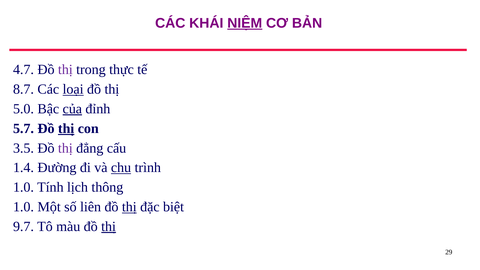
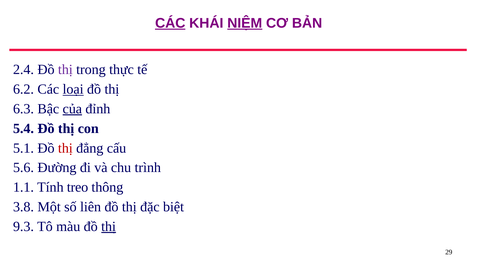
CÁC at (170, 23) underline: none -> present
4.7: 4.7 -> 2.4
8.7: 8.7 -> 6.2
5.0: 5.0 -> 6.3
5.7: 5.7 -> 5.4
thị at (66, 128) underline: present -> none
3.5: 3.5 -> 5.1
thị at (65, 148) colour: purple -> red
1.4: 1.4 -> 5.6
chu underline: present -> none
1.0 at (23, 187): 1.0 -> 1.1
lịch: lịch -> treo
1.0 at (23, 207): 1.0 -> 3.8
thị at (129, 207) underline: present -> none
9.7: 9.7 -> 9.3
